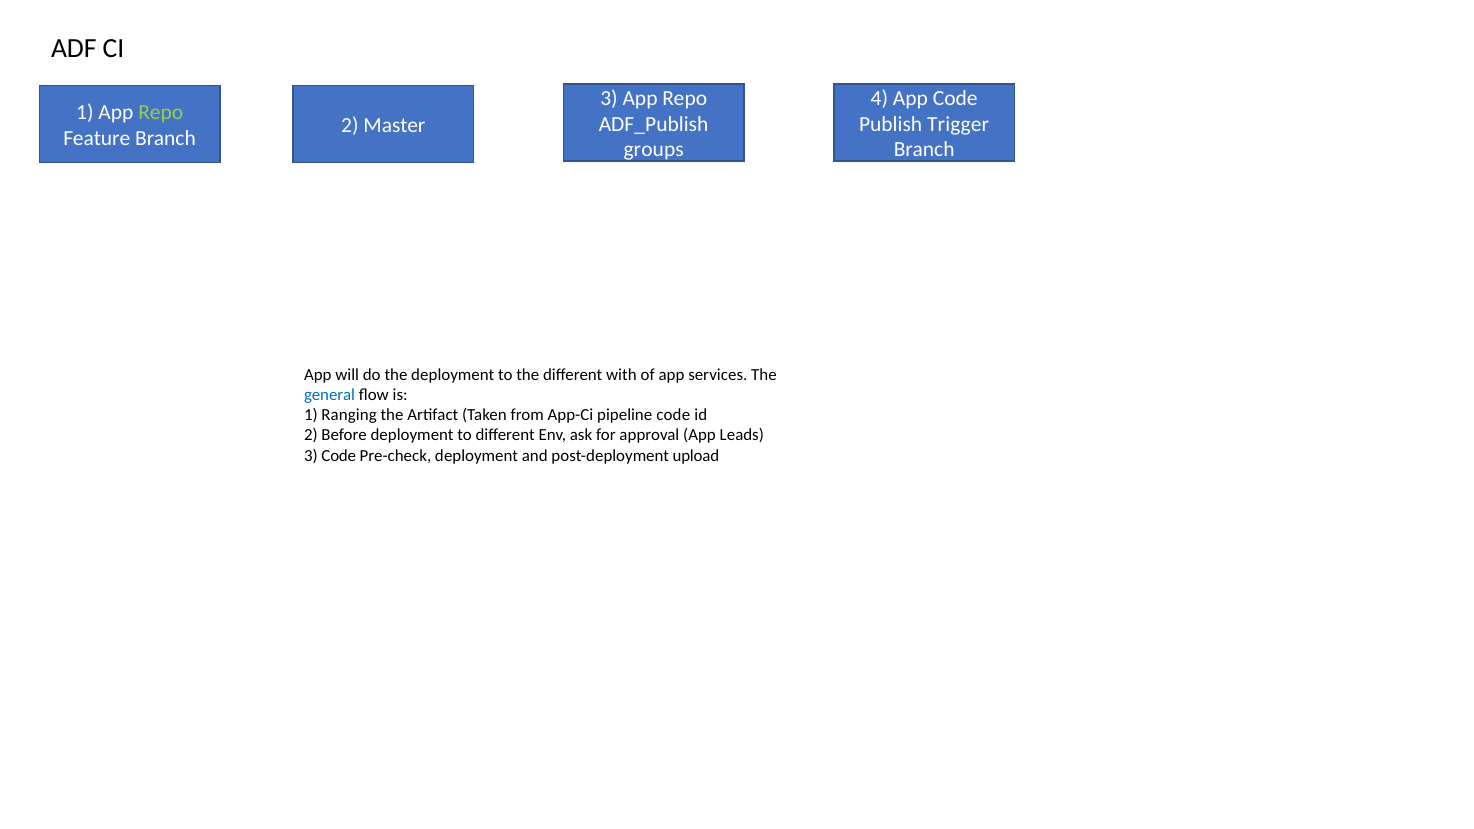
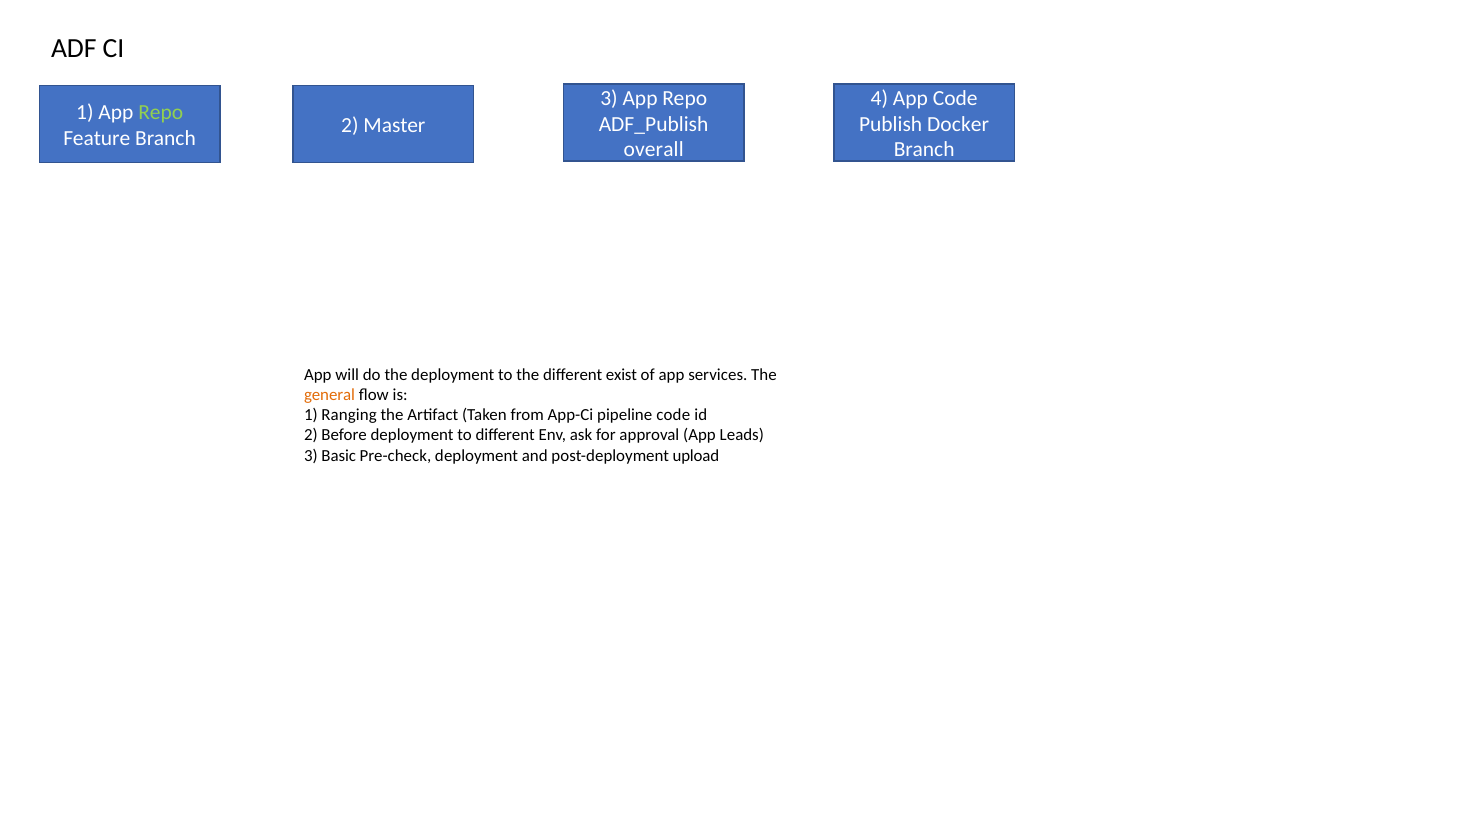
Trigger: Trigger -> Docker
groups: groups -> overall
with: with -> exist
general colour: blue -> orange
3 Code: Code -> Basic
